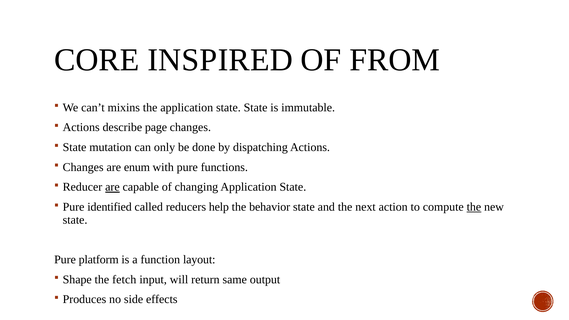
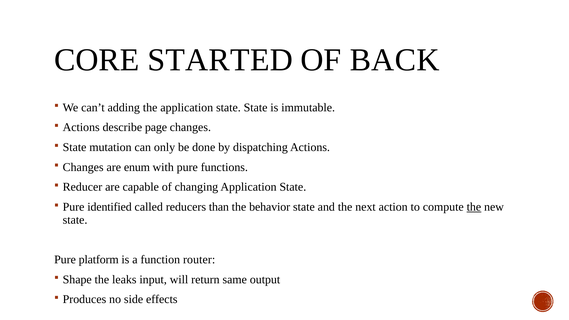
INSPIRED: INSPIRED -> STARTED
FROM: FROM -> BACK
mixins: mixins -> adding
are at (112, 187) underline: present -> none
help: help -> than
layout: layout -> router
fetch: fetch -> leaks
